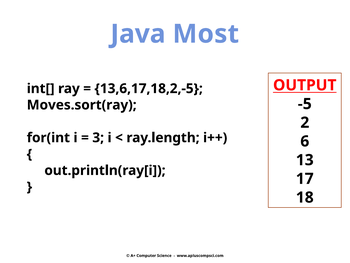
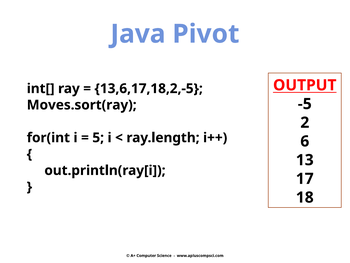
Most: Most -> Pivot
3: 3 -> 5
